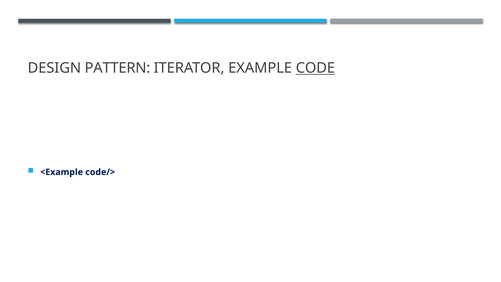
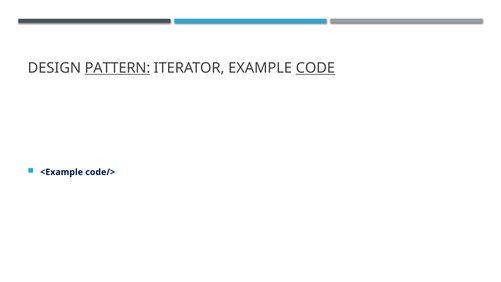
PATTERN underline: none -> present
